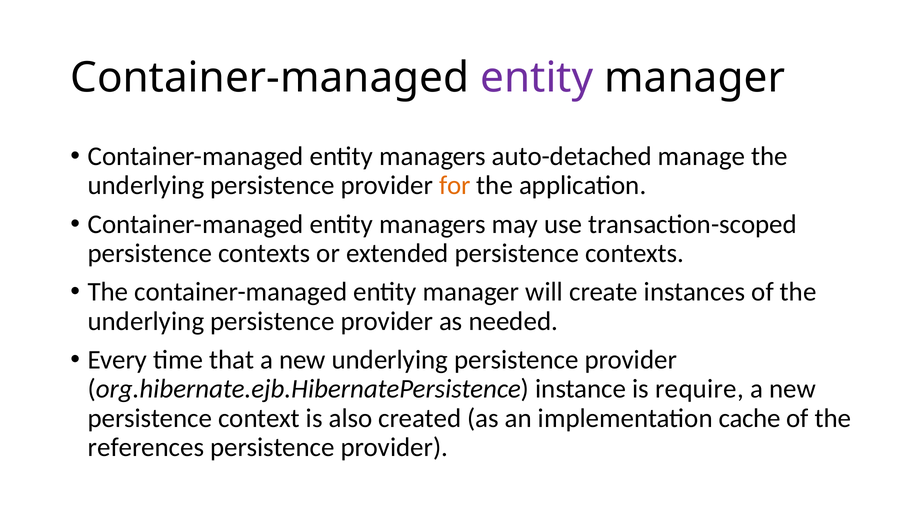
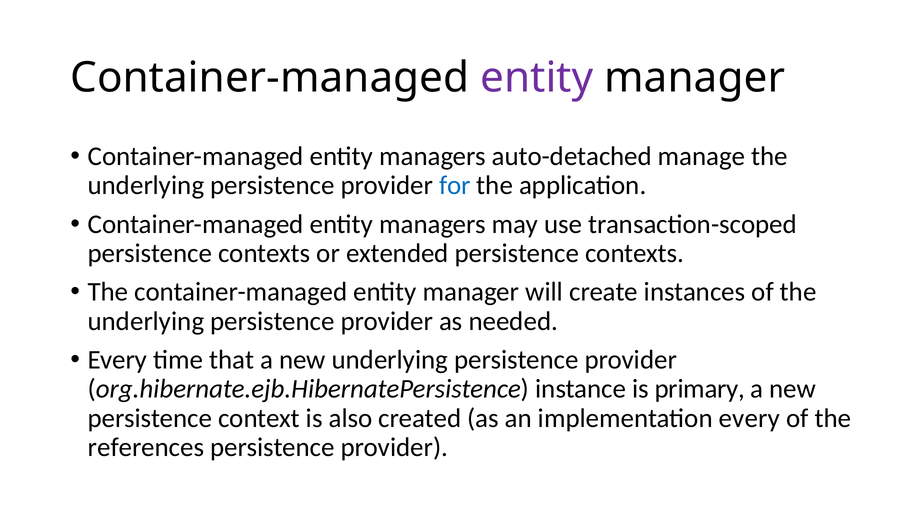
for colour: orange -> blue
require: require -> primary
implementation cache: cache -> every
